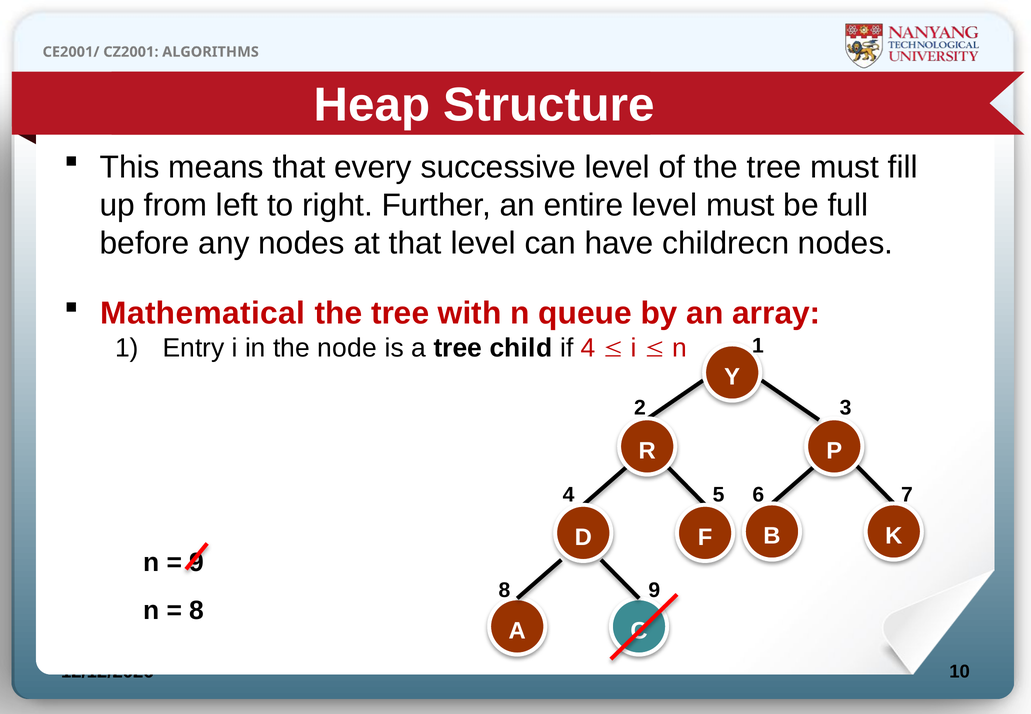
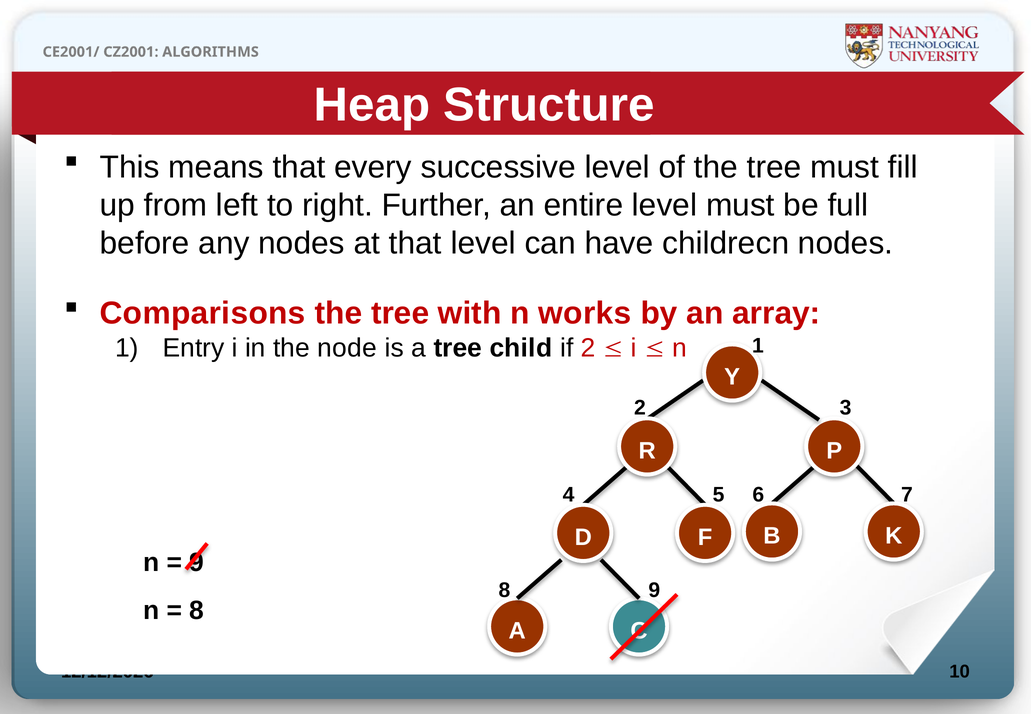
Mathematical: Mathematical -> Comparisons
queue: queue -> works
if 4: 4 -> 2
